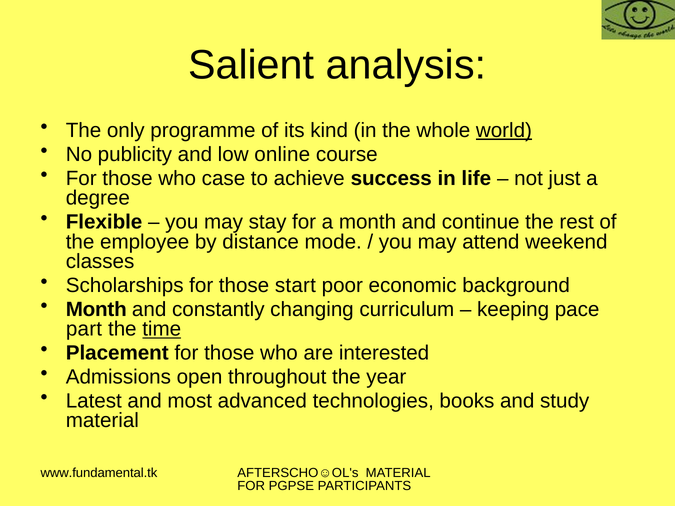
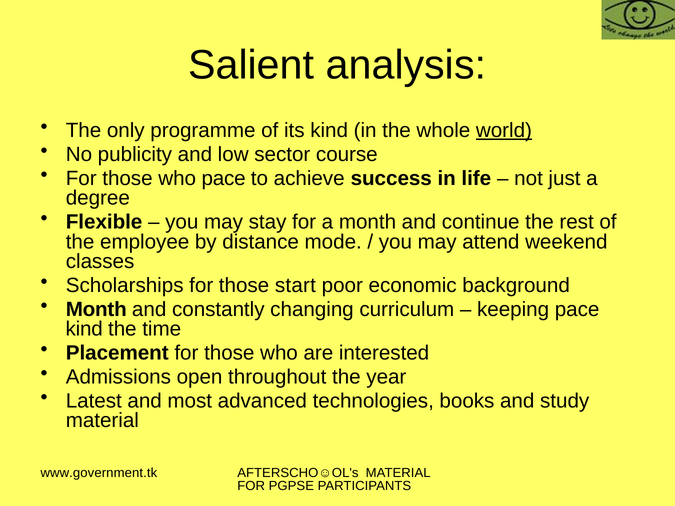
online: online -> sector
who case: case -> pace
part at (84, 329): part -> kind
time underline: present -> none
www.fundamental.tk: www.fundamental.tk -> www.government.tk
